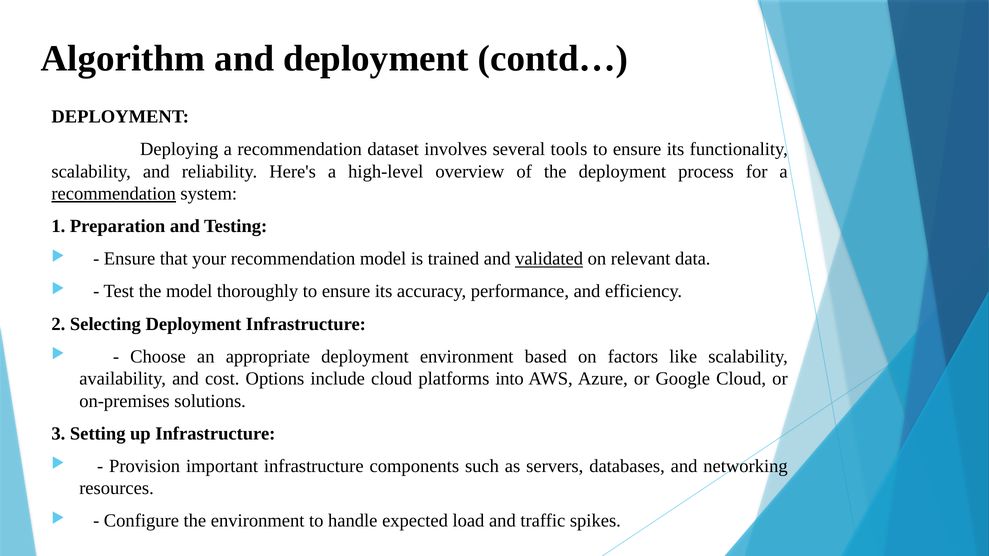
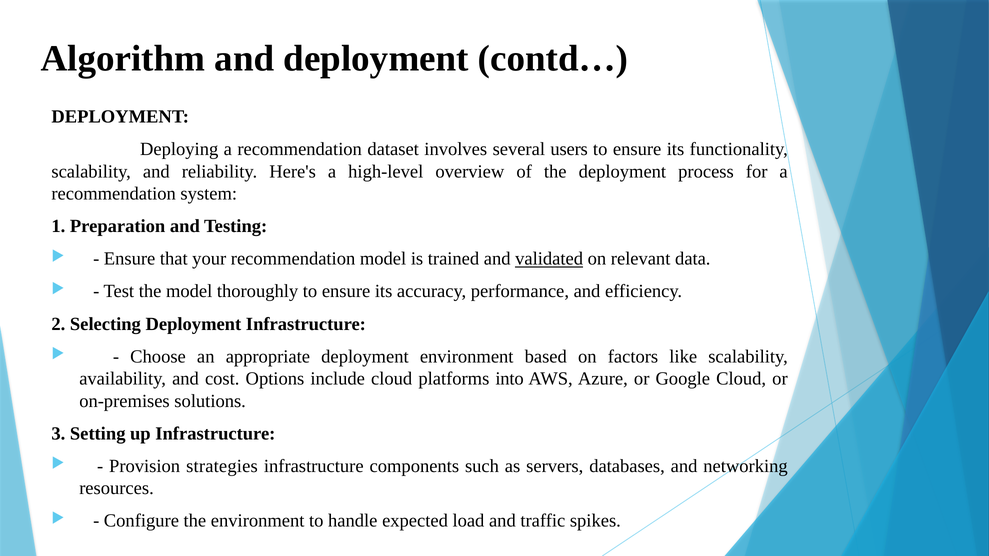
tools: tools -> users
recommendation at (114, 194) underline: present -> none
important: important -> strategies
